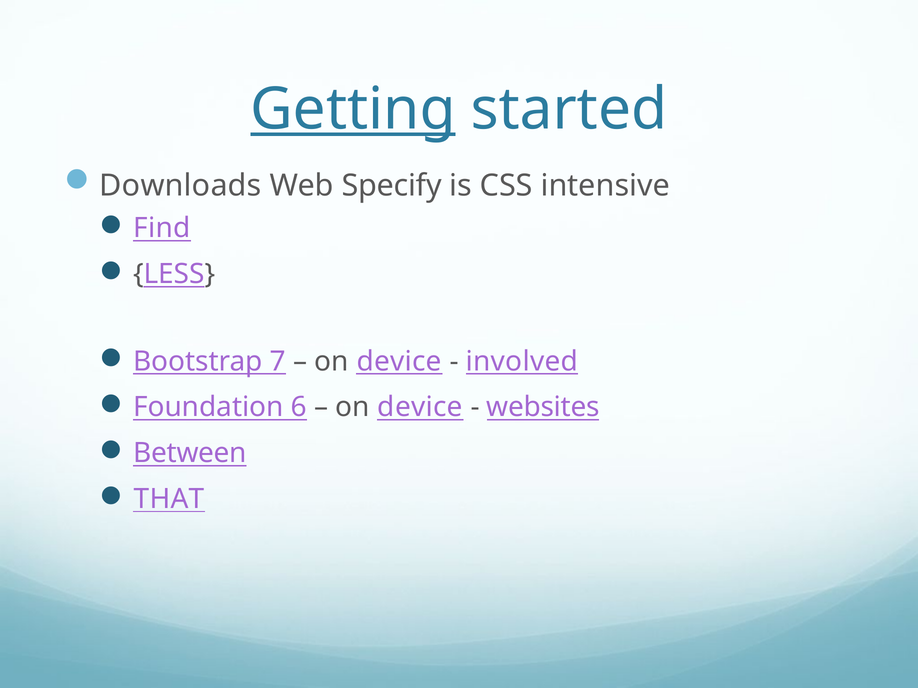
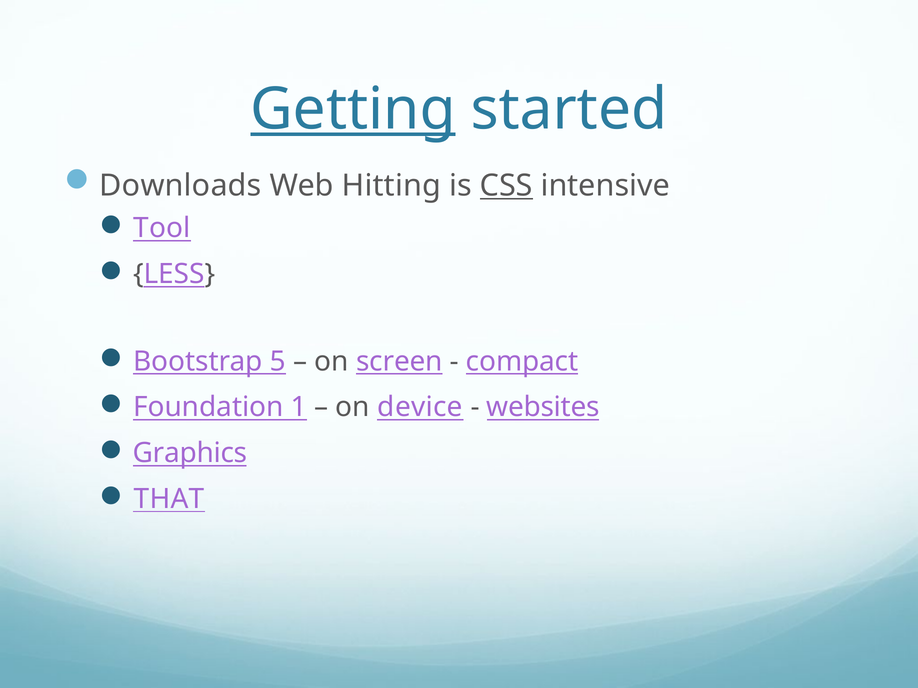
Specify: Specify -> Hitting
CSS underline: none -> present
Find: Find -> Tool
7: 7 -> 5
device at (399, 362): device -> screen
involved: involved -> compact
6: 6 -> 1
Between: Between -> Graphics
